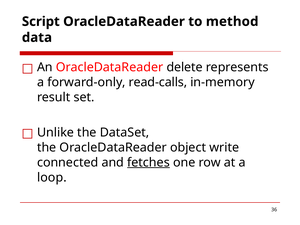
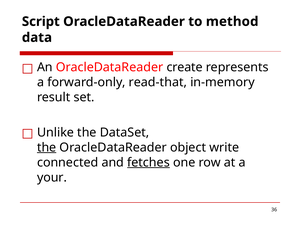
delete: delete -> create
read-calls: read-calls -> read-that
the at (47, 147) underline: none -> present
loop: loop -> your
